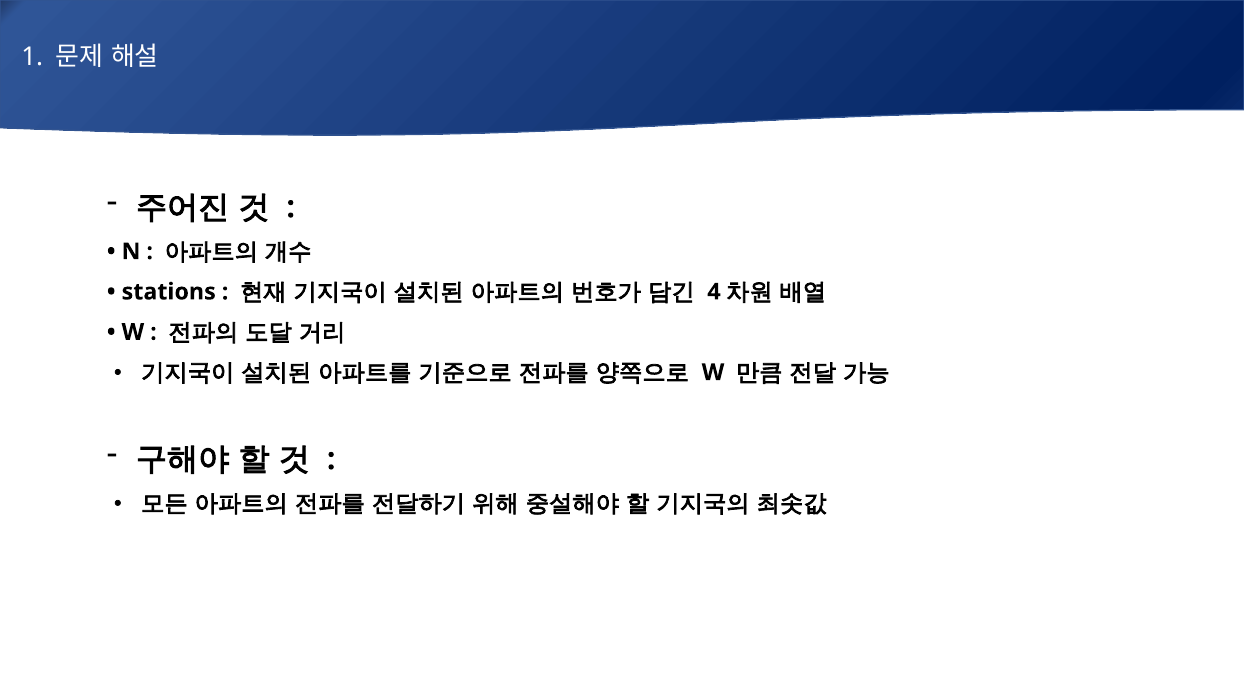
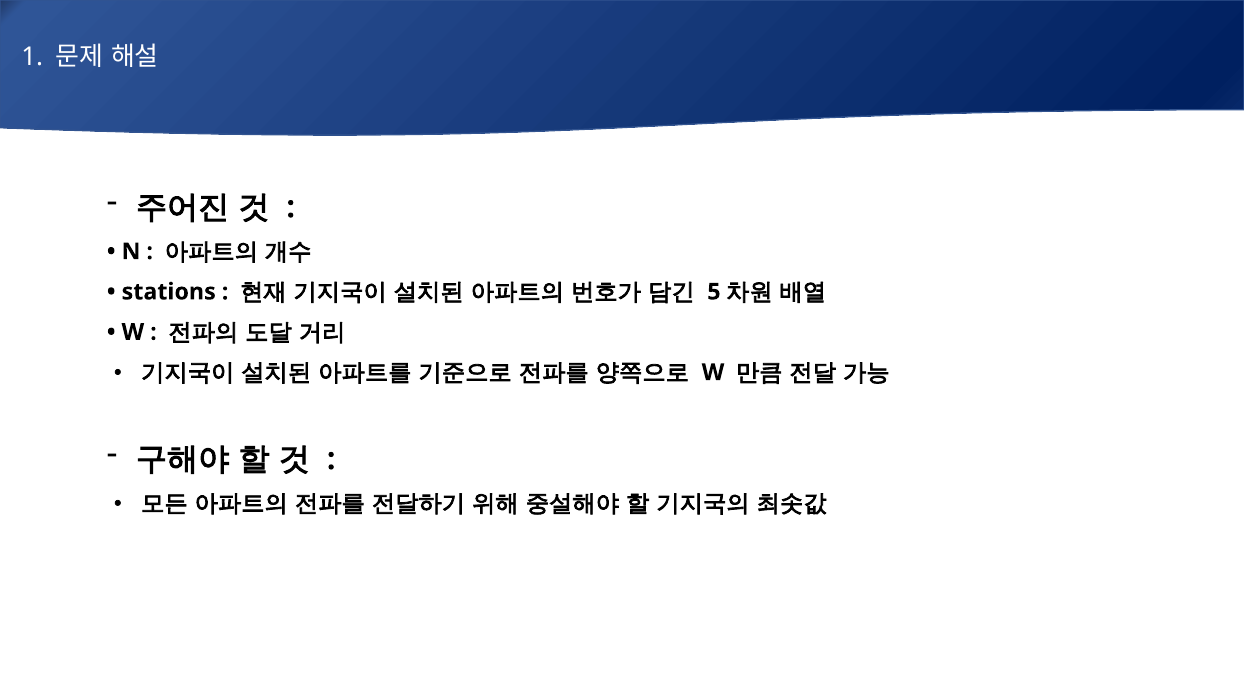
4: 4 -> 5
